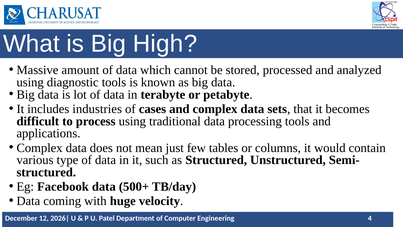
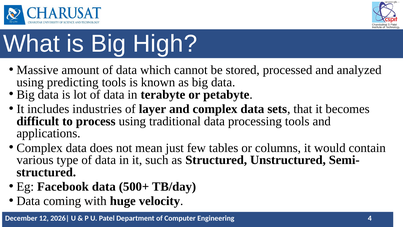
diagnostic: diagnostic -> predicting
cases: cases -> layer
